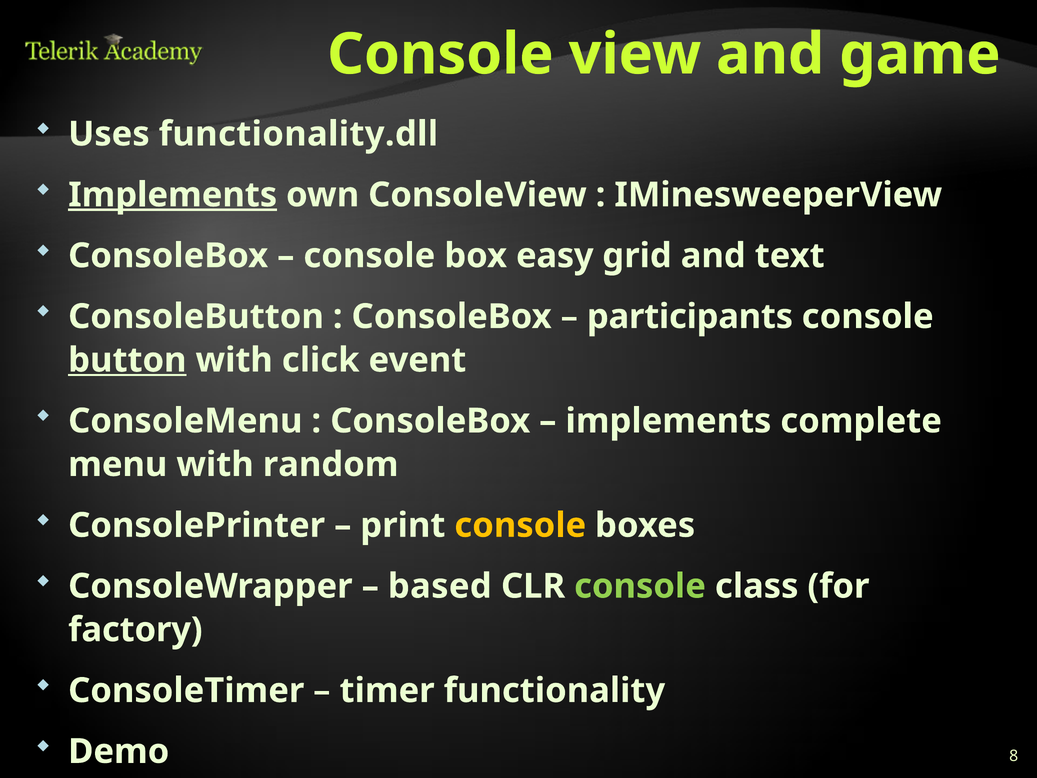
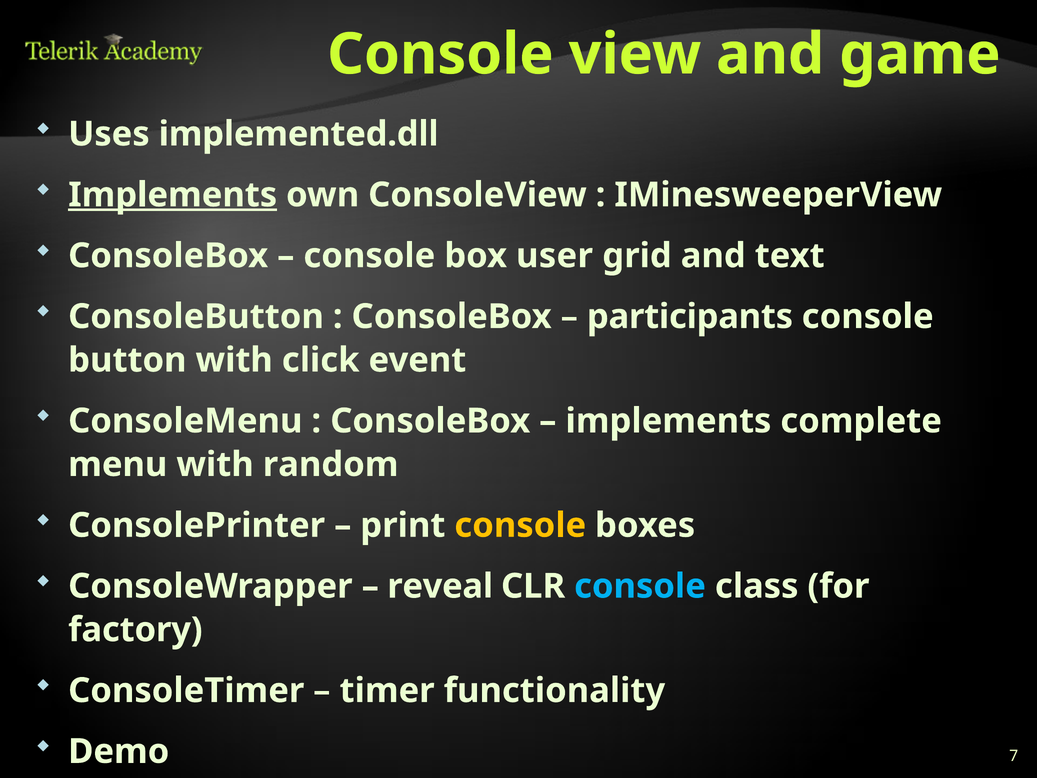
functionality.dll: functionality.dll -> implemented.dll
easy: easy -> user
button underline: present -> none
based: based -> reveal
console at (640, 586) colour: light green -> light blue
8: 8 -> 7
